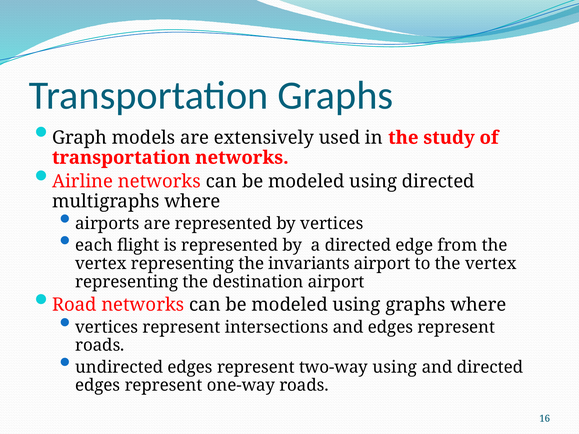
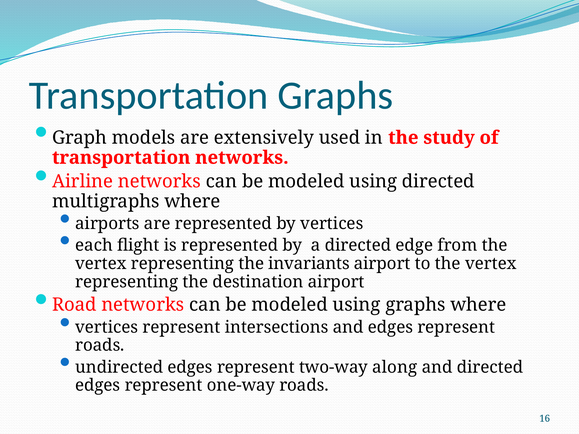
two-way using: using -> along
